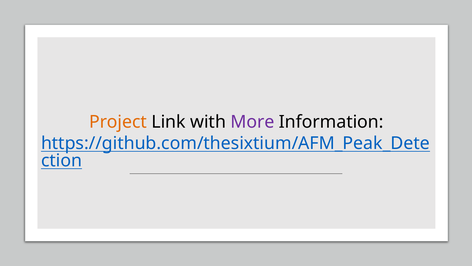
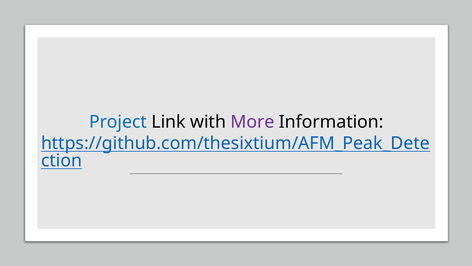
Project colour: orange -> blue
